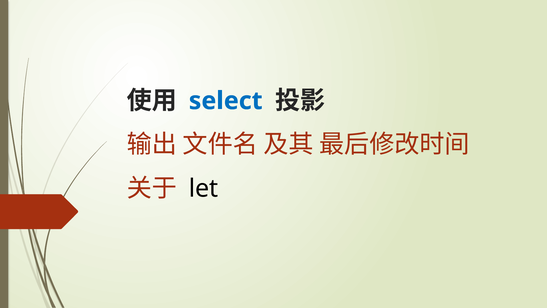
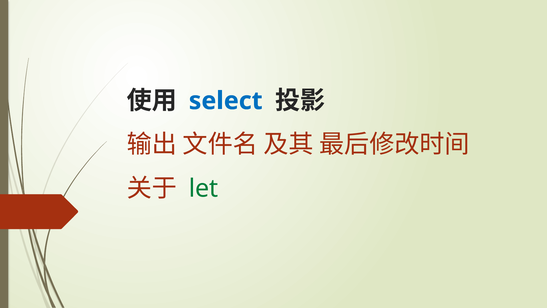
let colour: black -> green
